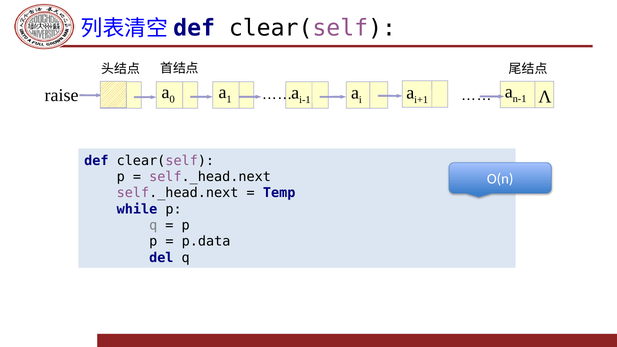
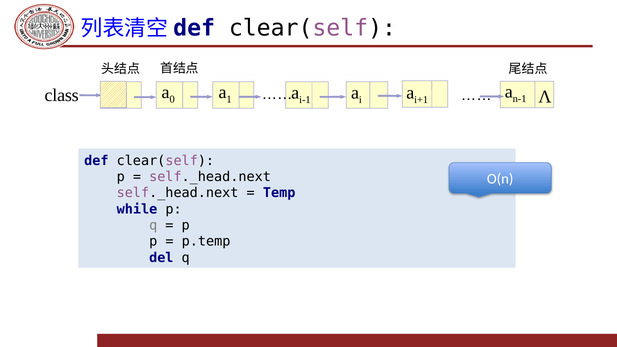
raise: raise -> class
p.data: p.data -> p.temp
